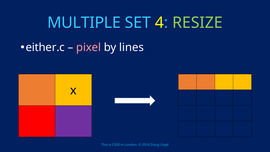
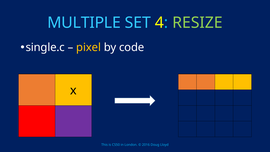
either.c: either.c -> single.c
pixel colour: pink -> yellow
lines: lines -> code
